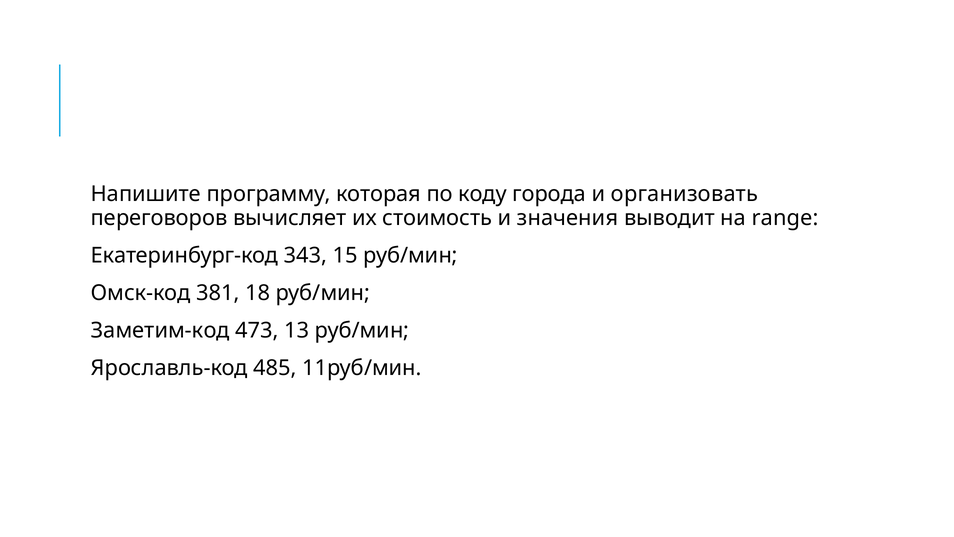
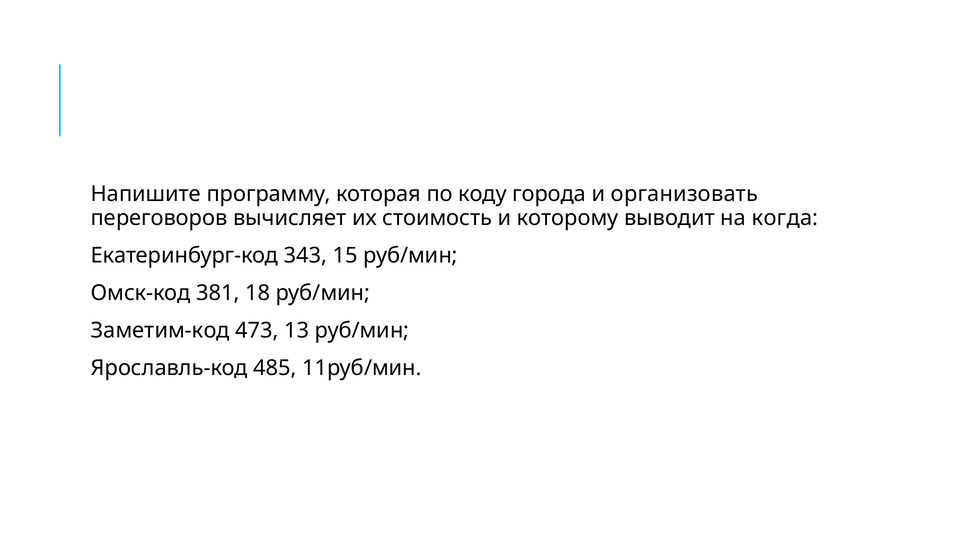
значения: значения -> которому
range: range -> когда
